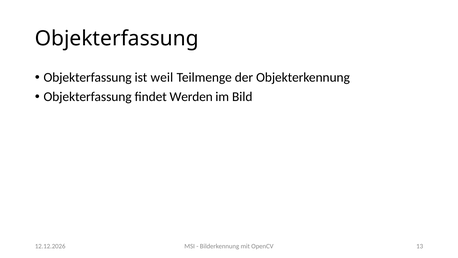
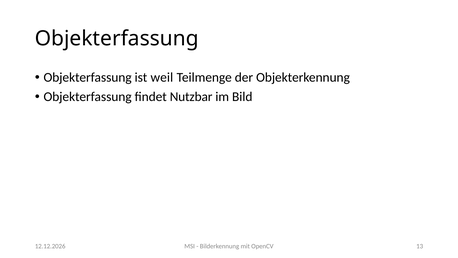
Werden: Werden -> Nutzbar
